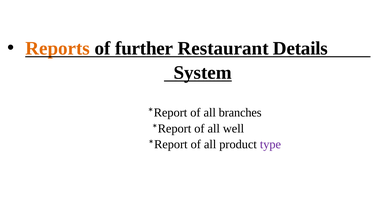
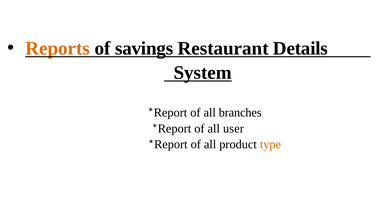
further: further -> savings
well: well -> user
type colour: purple -> orange
